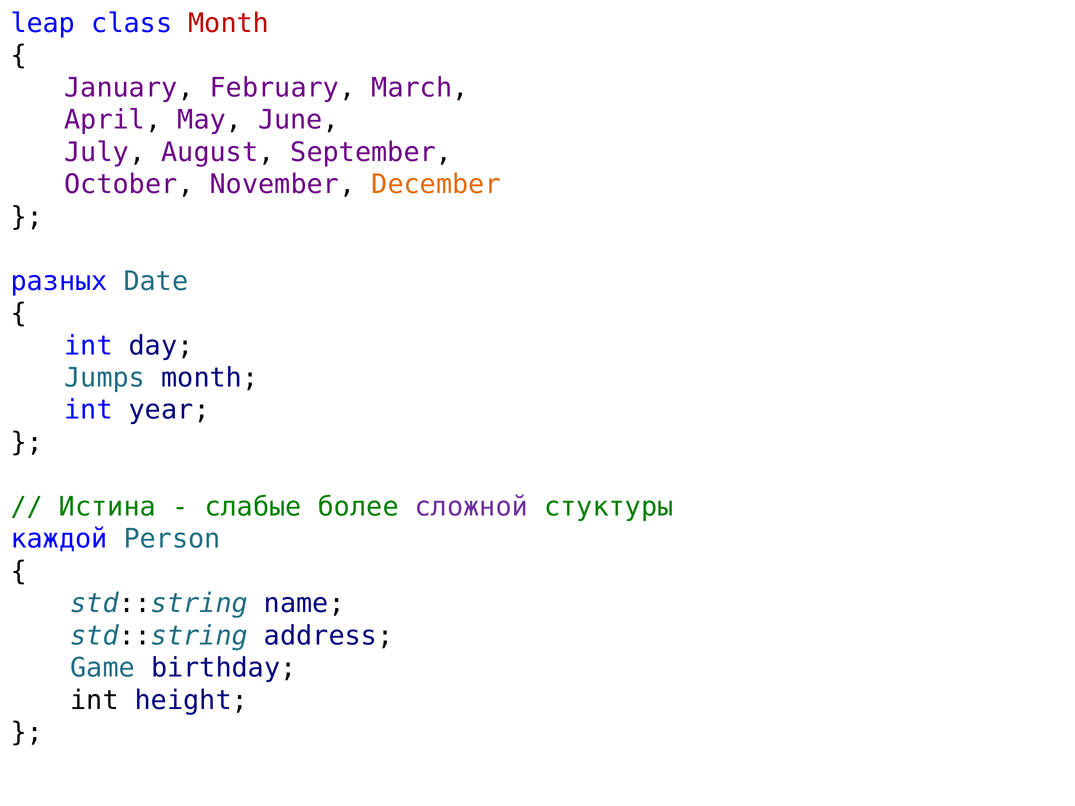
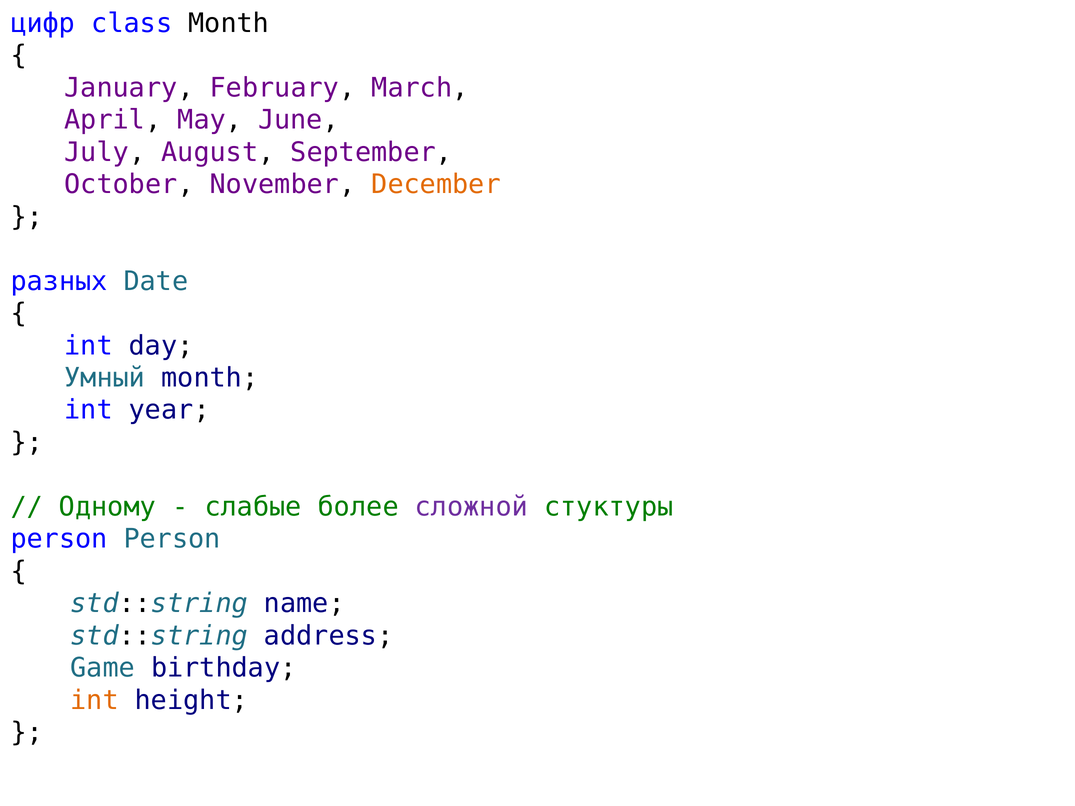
leap: leap -> цифр
Month at (229, 23) colour: red -> black
Jumps: Jumps -> Умный
Истина: Истина -> Одному
каждой at (59, 539): каждой -> person
int at (95, 701) colour: black -> orange
